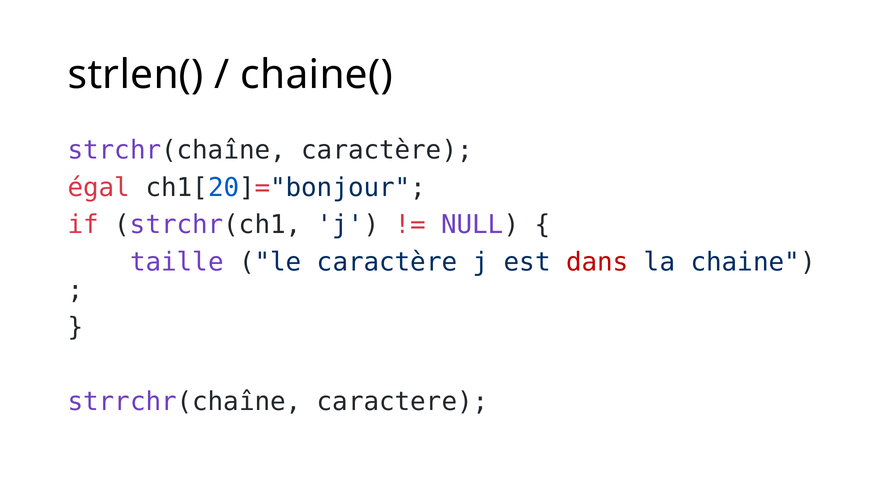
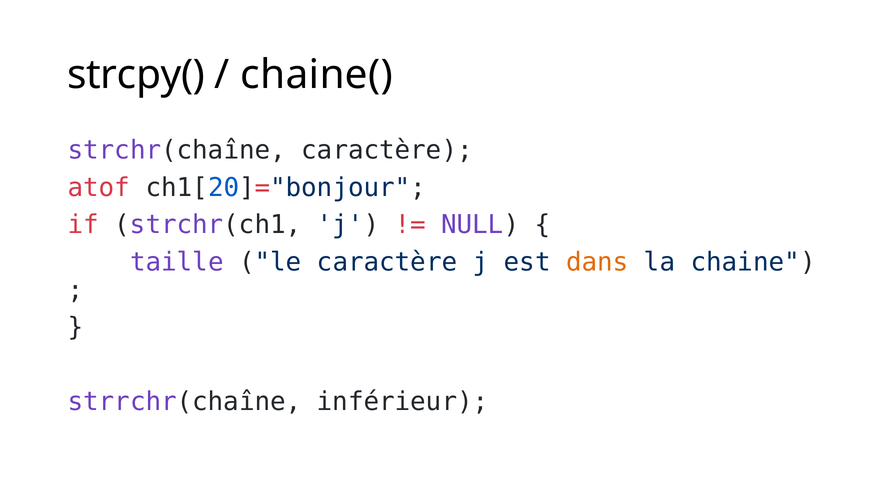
strlen(: strlen( -> strcpy(
égal: égal -> atof
dans colour: red -> orange
caractere: caractere -> inférieur
